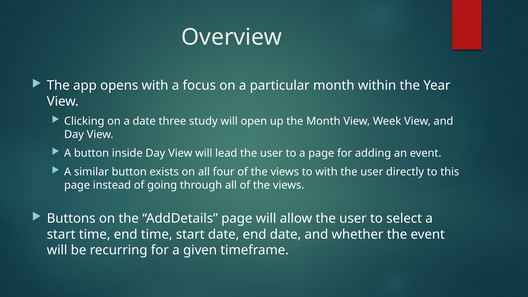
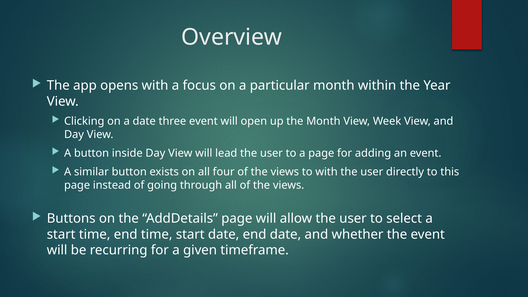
three study: study -> event
